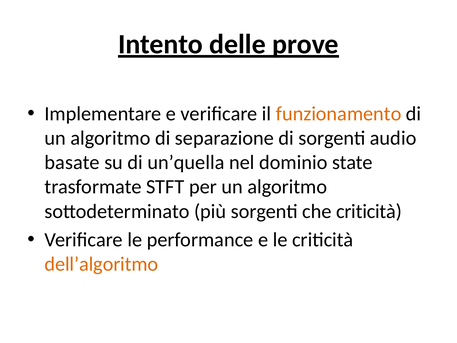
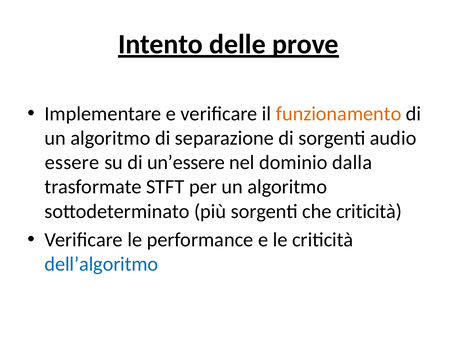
basate: basate -> essere
un’quella: un’quella -> un’essere
state: state -> dalla
dell’algoritmo colour: orange -> blue
